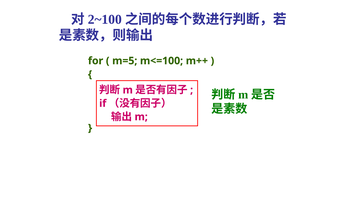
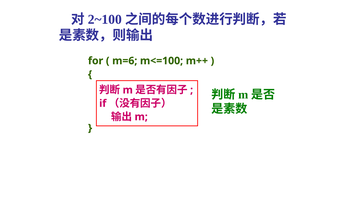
m=5: m=5 -> m=6
